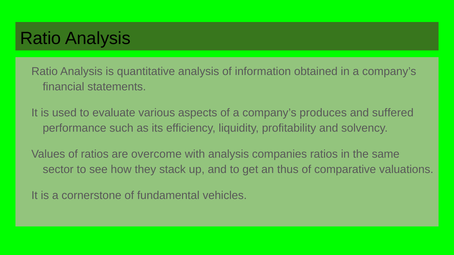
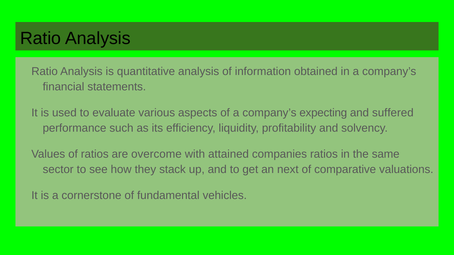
produces: produces -> expecting
with analysis: analysis -> attained
thus: thus -> next
